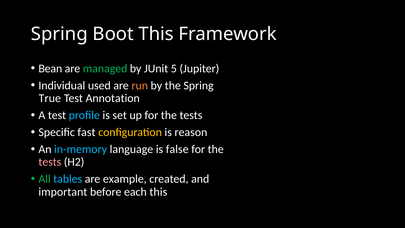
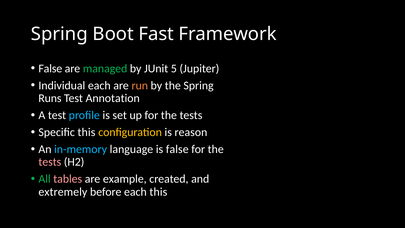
Boot This: This -> Fast
Bean at (50, 68): Bean -> False
Individual used: used -> each
True: True -> Runs
Specific fast: fast -> this
tables colour: light blue -> pink
important: important -> extremely
